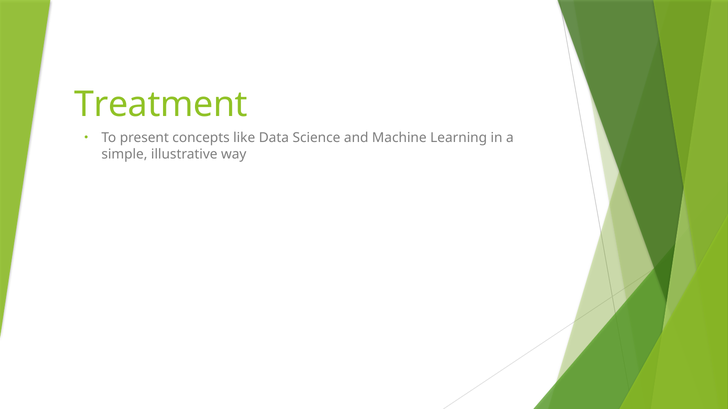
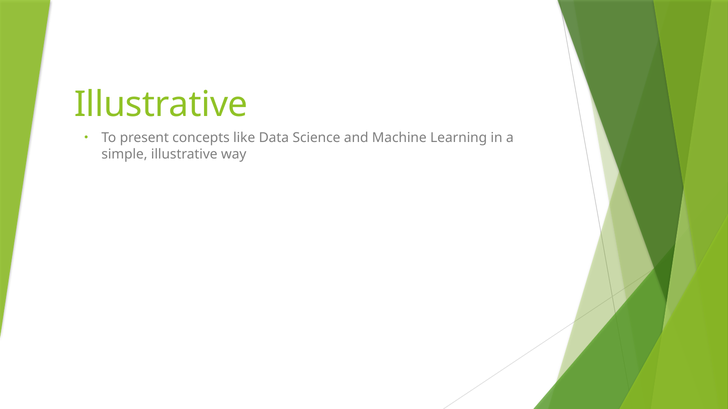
Treatment at (161, 105): Treatment -> Illustrative
